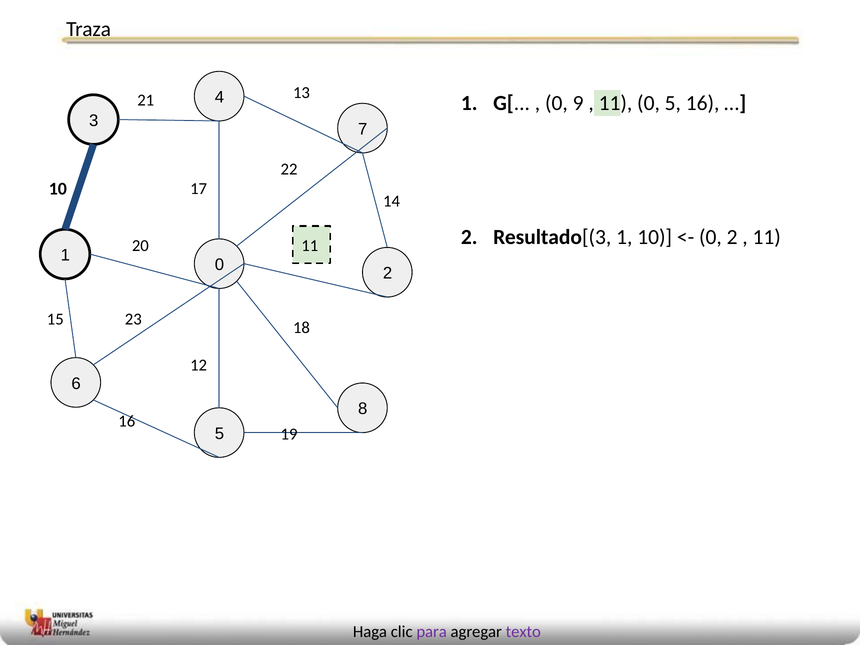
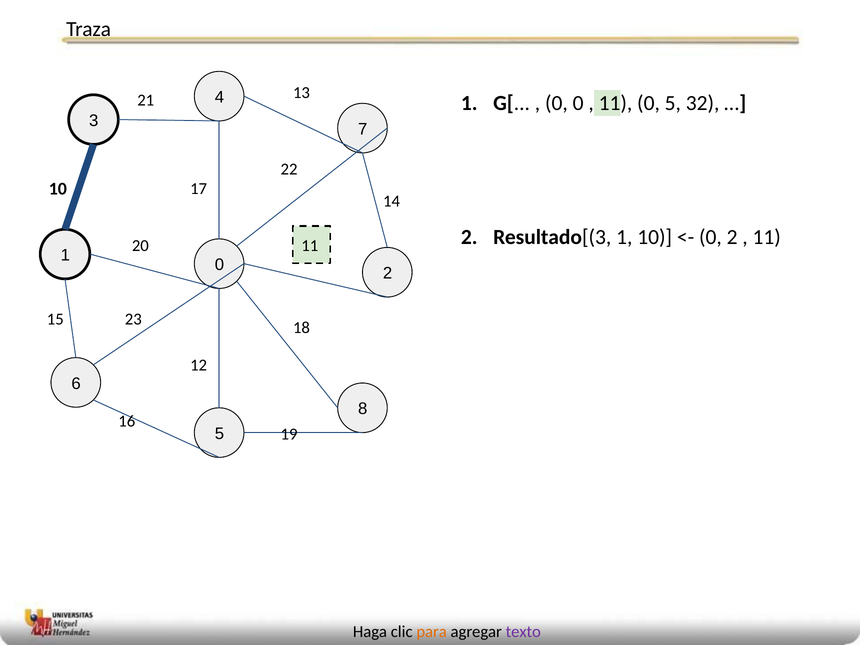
0 9: 9 -> 0
5 16: 16 -> 32
para colour: purple -> orange
